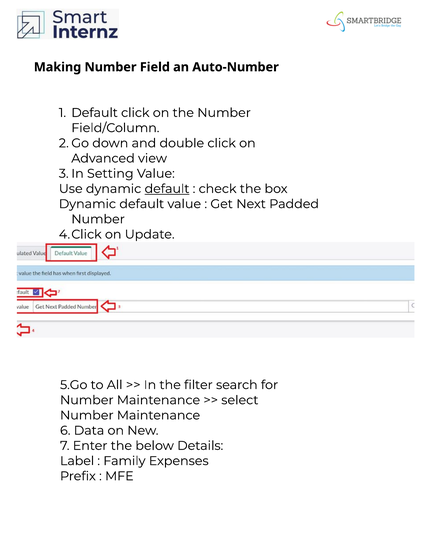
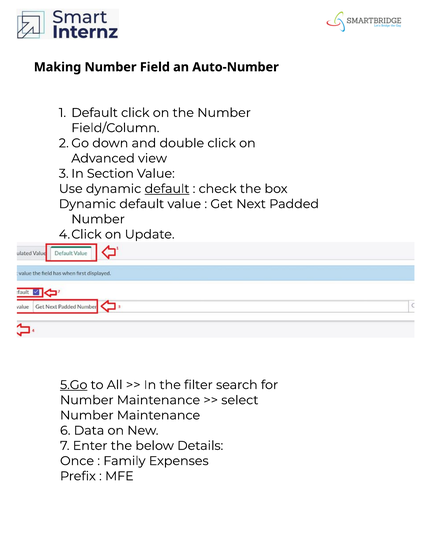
Setting: Setting -> Section
5.Go underline: none -> present
Label: Label -> Once
